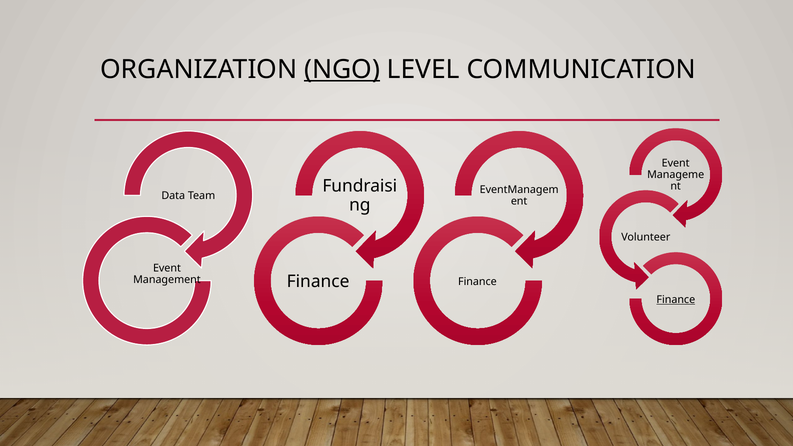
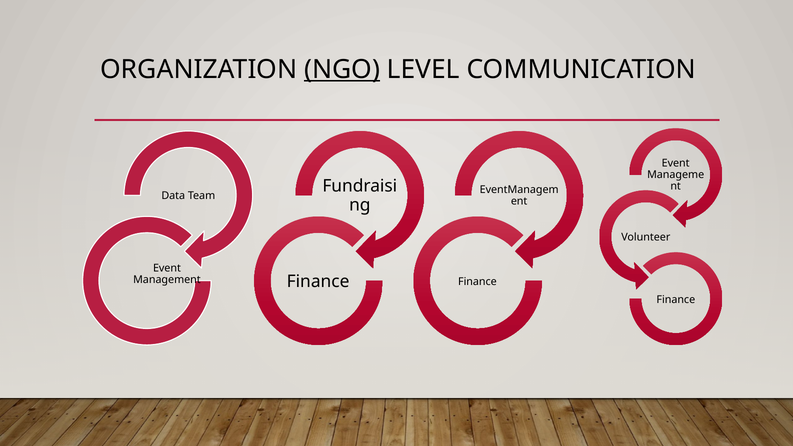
Finance at (676, 300) underline: present -> none
